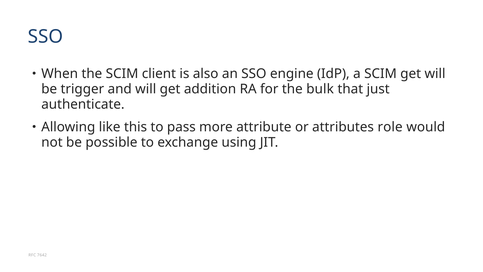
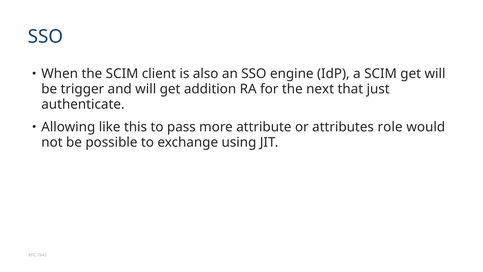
bulk: bulk -> next
